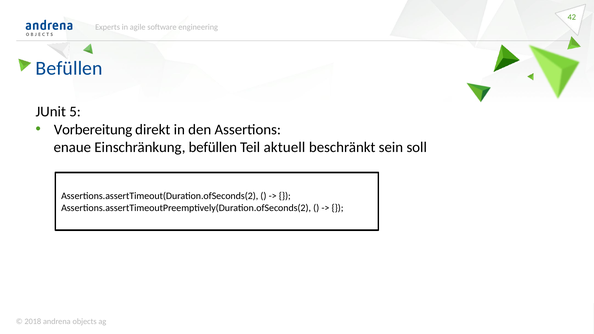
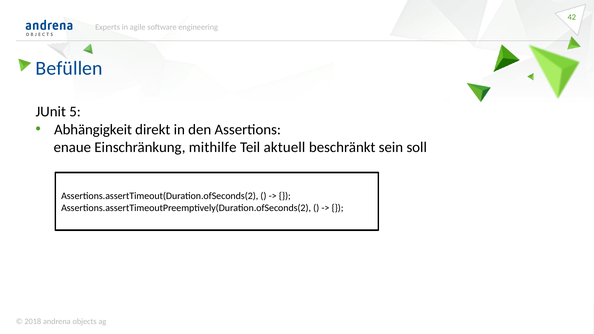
Vorbereitung: Vorbereitung -> Abhängigkeit
Einschränkung befüllen: befüllen -> mithilfe
